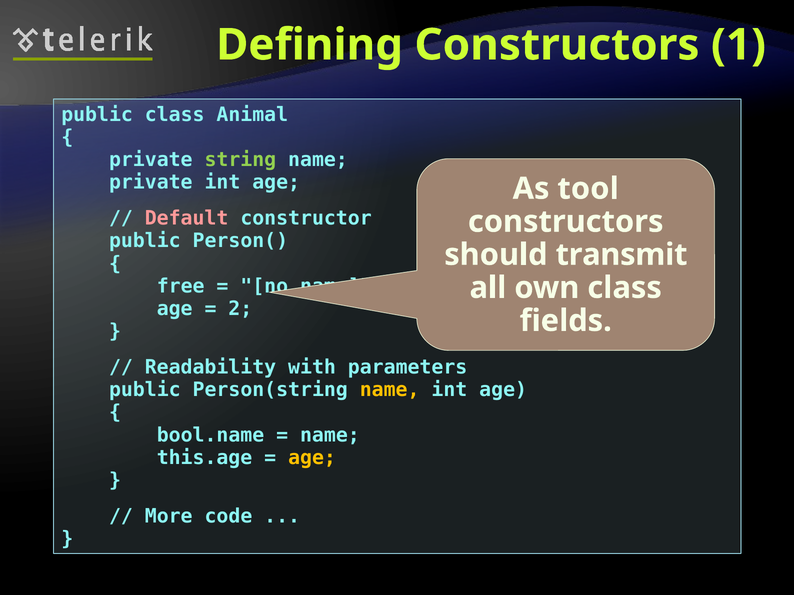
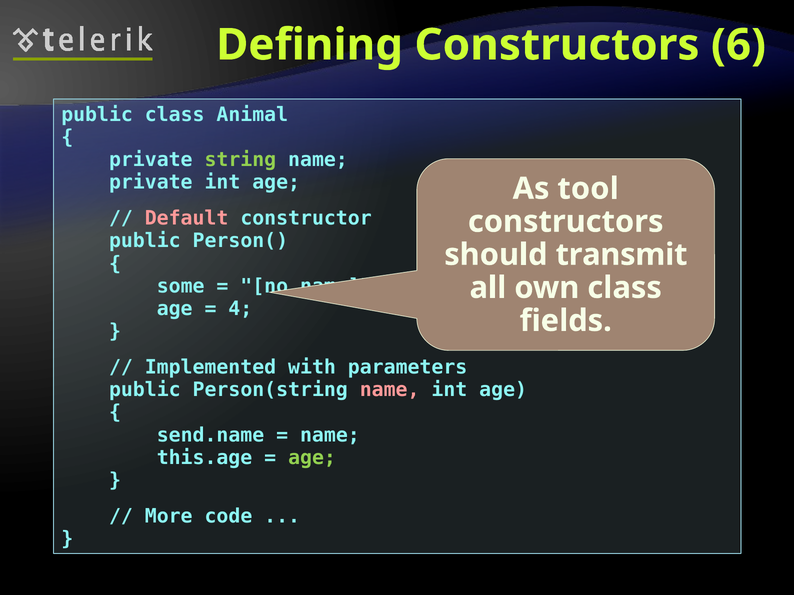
1: 1 -> 6
free: free -> some
2: 2 -> 4
Readability: Readability -> Implemented
name at (390, 390) colour: yellow -> pink
bool.name: bool.name -> send.name
age at (312, 458) colour: yellow -> light green
